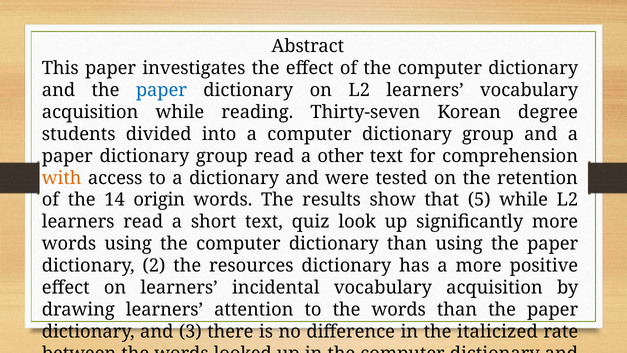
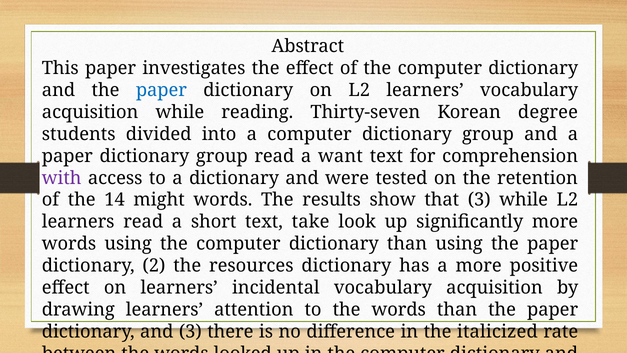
other: other -> want
with colour: orange -> purple
origin: origin -> might
that 5: 5 -> 3
quiz: quiz -> take
